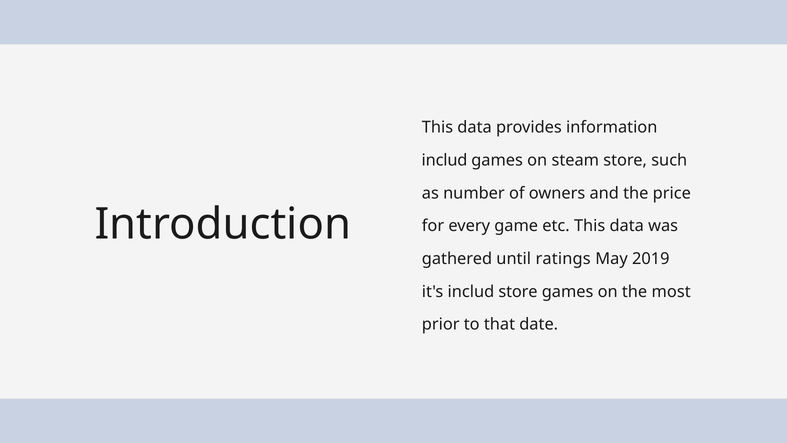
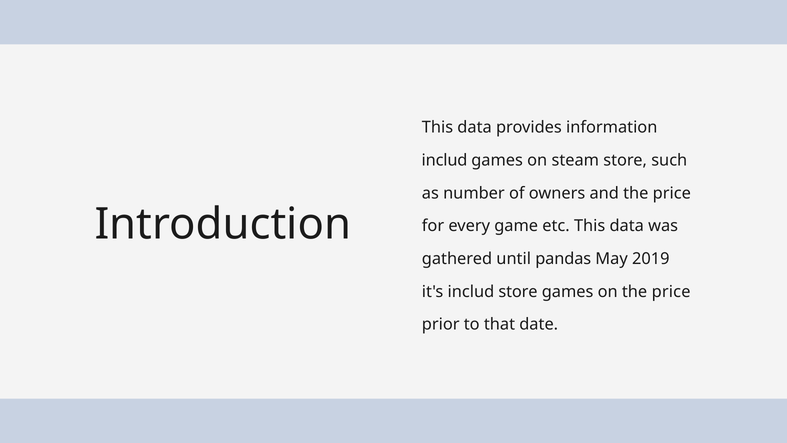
ratings: ratings -> pandas
on the most: most -> price
